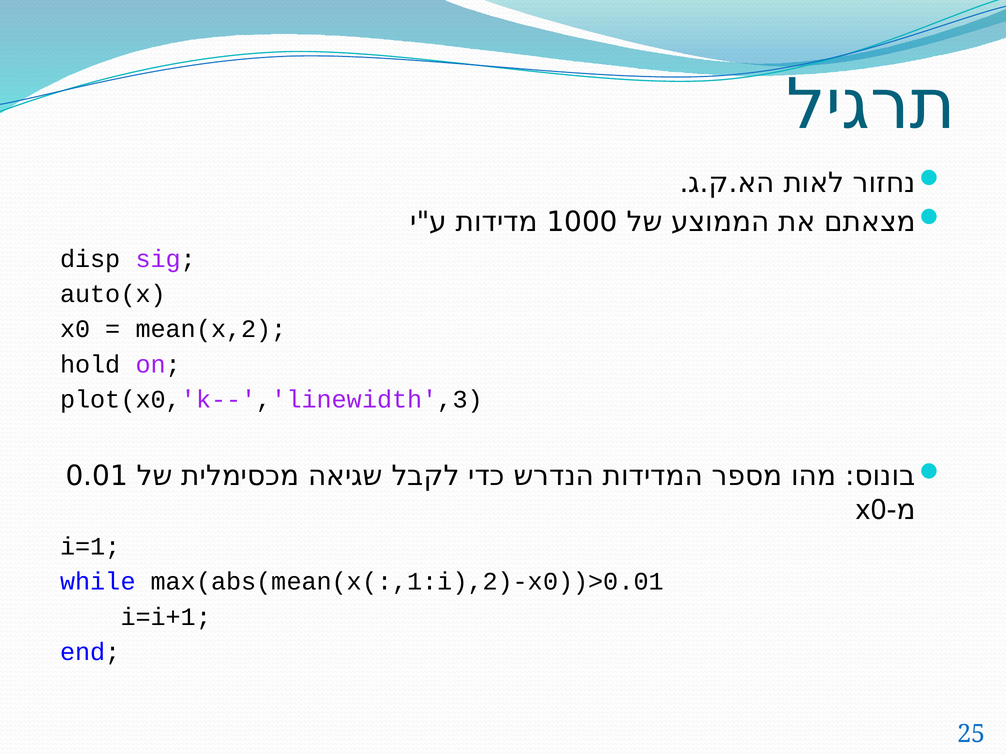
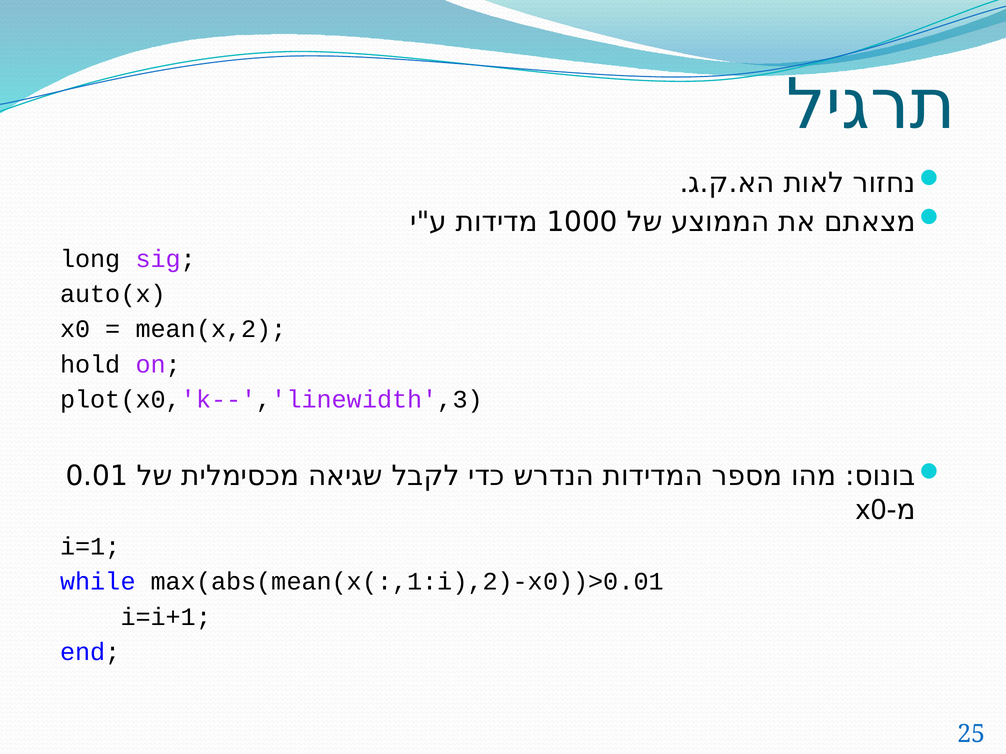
disp: disp -> long
